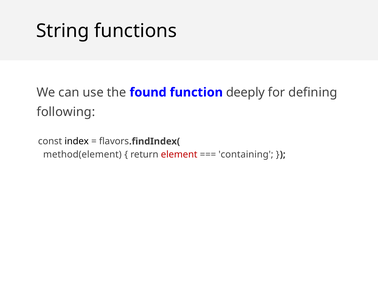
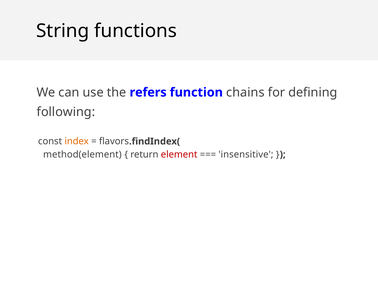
found: found -> refers
deeply: deeply -> chains
index colour: black -> orange
containing: containing -> insensitive
